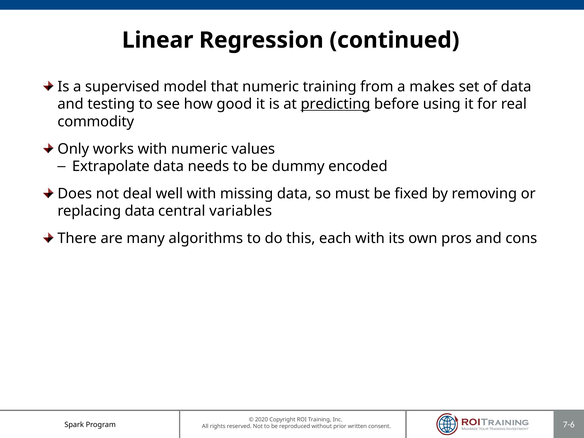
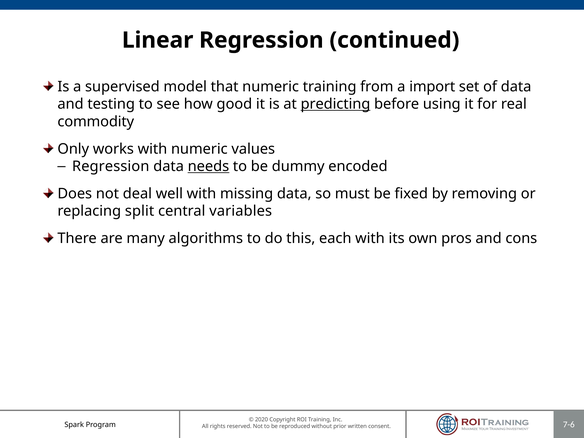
makes: makes -> import
Extrapolate at (111, 166): Extrapolate -> Regression
needs underline: none -> present
replacing data: data -> split
